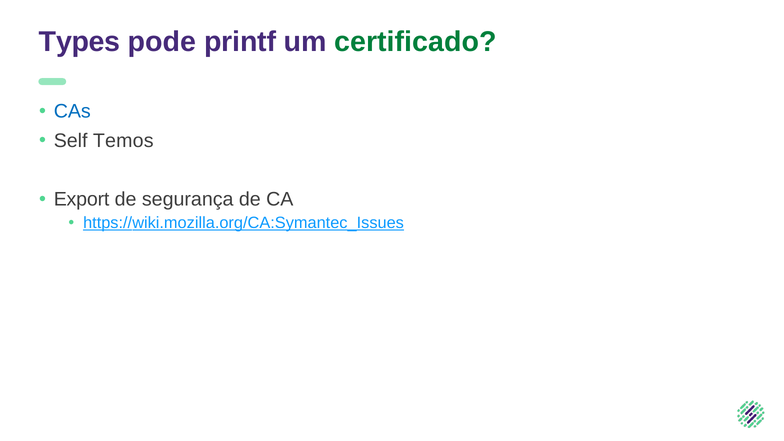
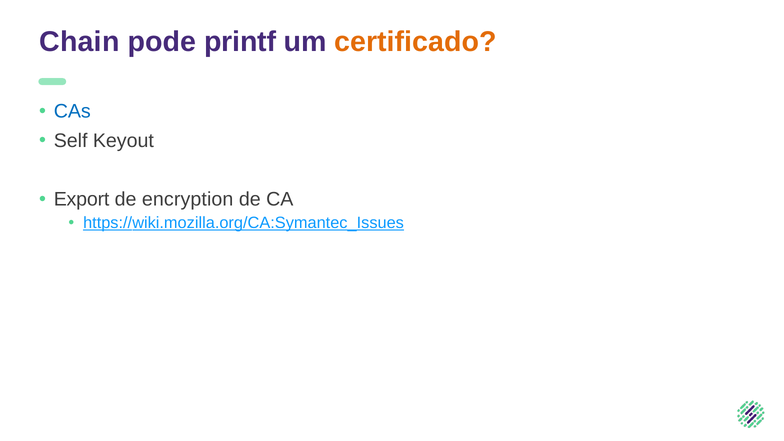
Types: Types -> Chain
certificado colour: green -> orange
Temos: Temos -> Keyout
segurança: segurança -> encryption
